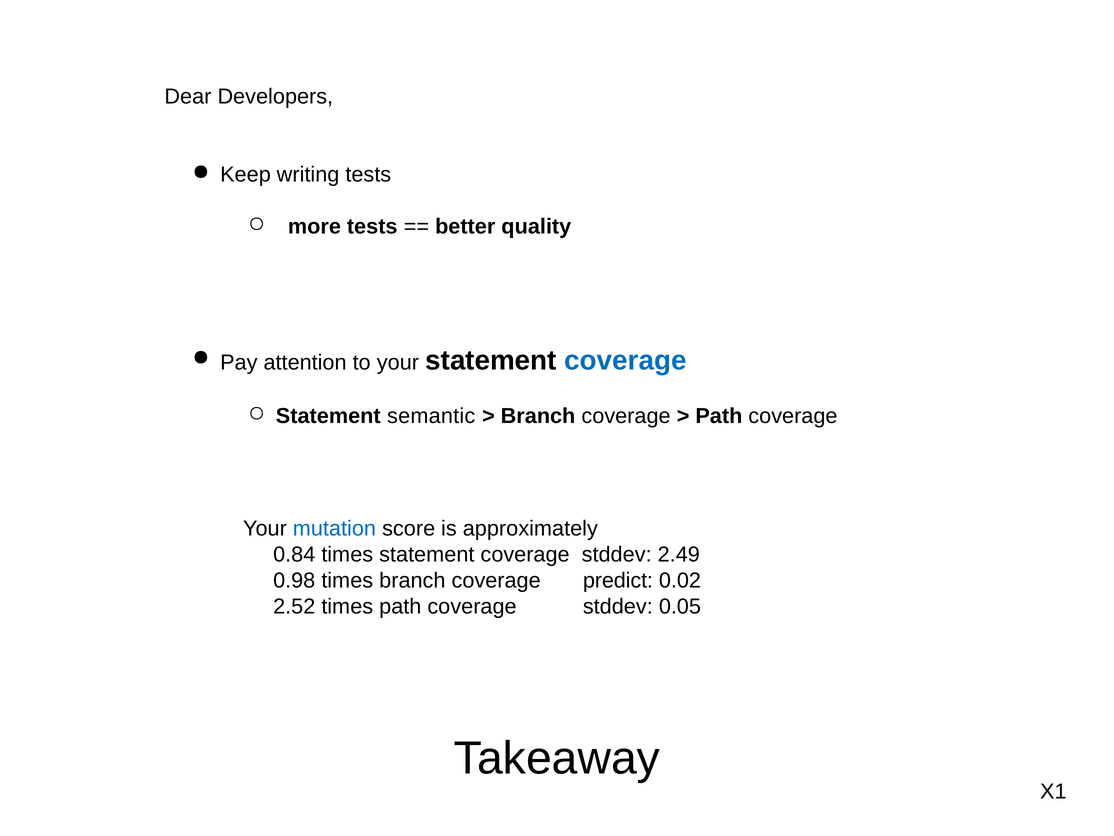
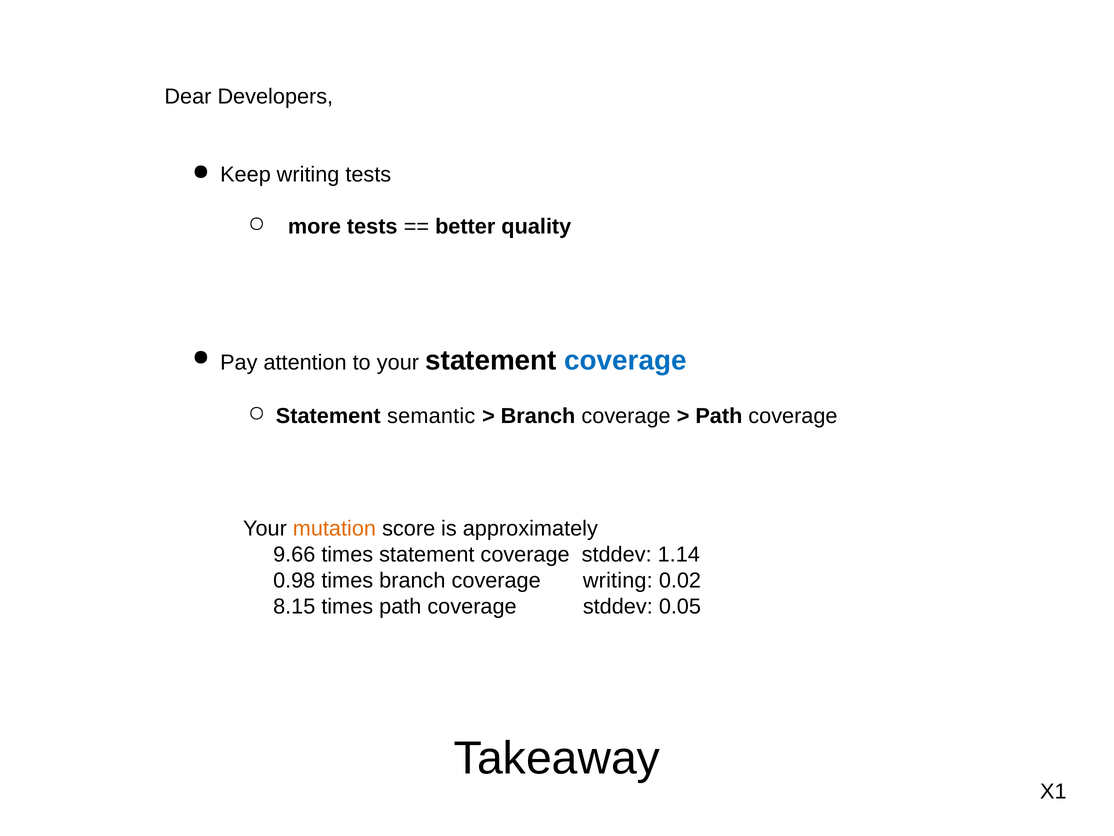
mutation colour: blue -> orange
0.84: 0.84 -> 9.66
2.49: 2.49 -> 1.14
coverage predict: predict -> writing
2.52: 2.52 -> 8.15
